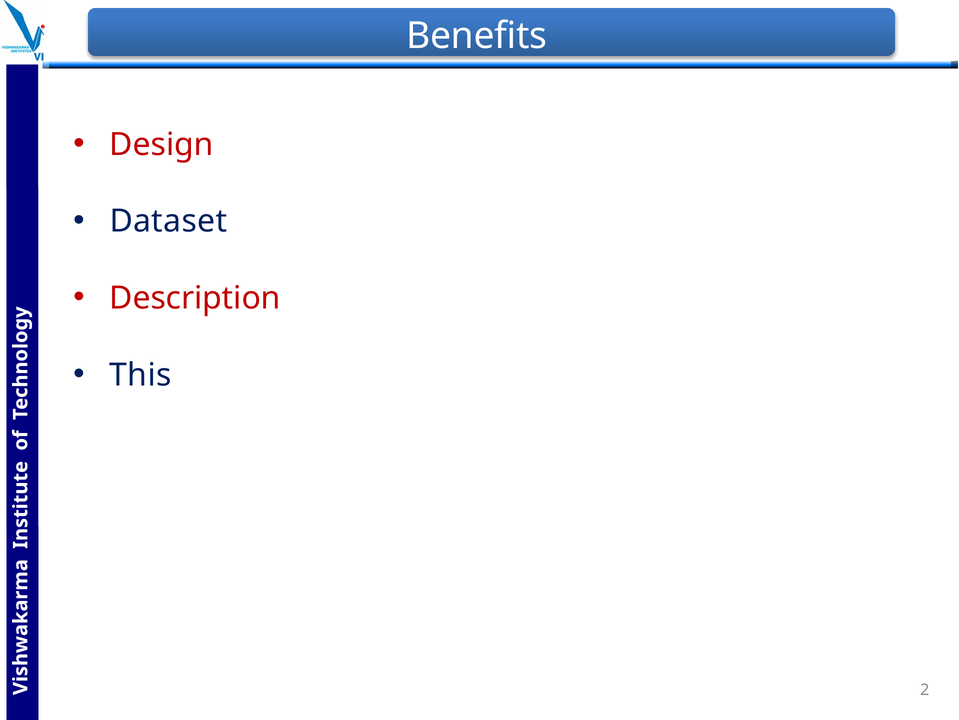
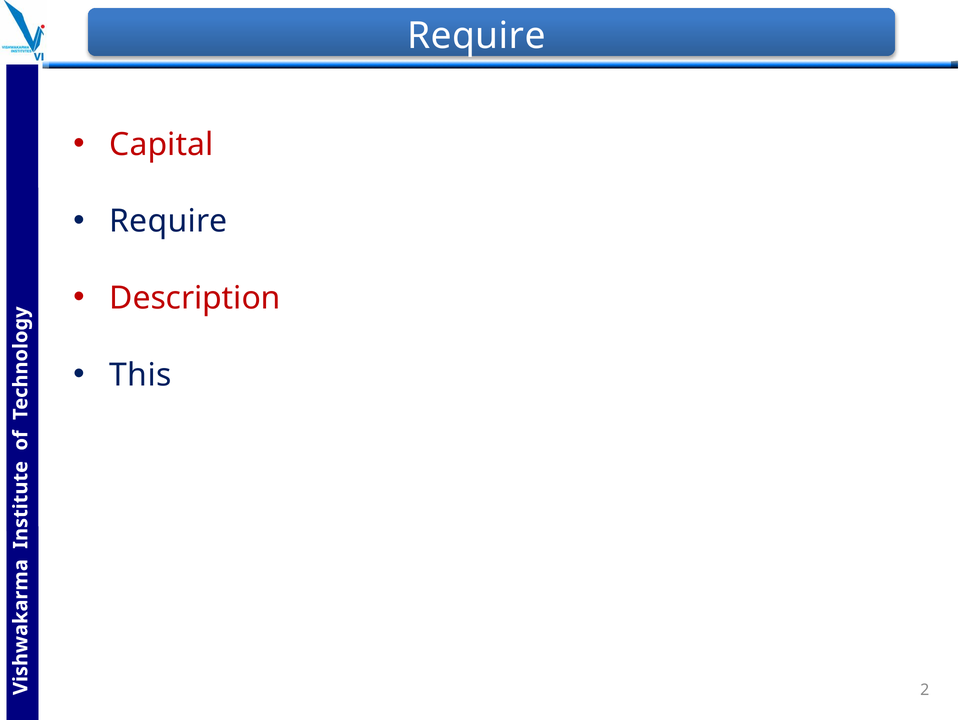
Benefits at (477, 36): Benefits -> Require
Design: Design -> Capital
Dataset at (168, 221): Dataset -> Require
